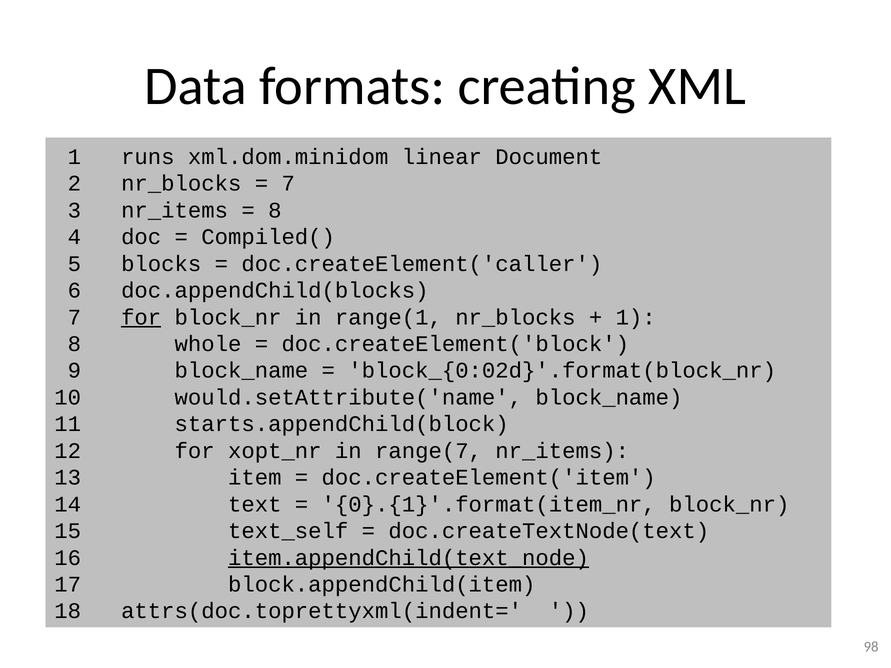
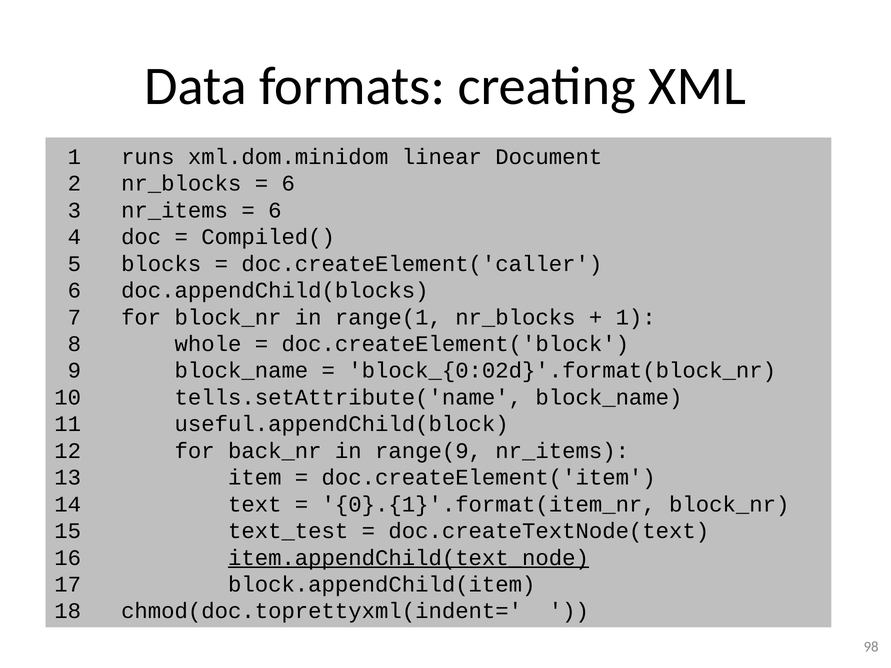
7 at (288, 184): 7 -> 6
8 at (275, 210): 8 -> 6
for at (141, 317) underline: present -> none
would.setAttribute('name: would.setAttribute('name -> tells.setAttribute('name
starts.appendChild(block: starts.appendChild(block -> useful.appendChild(block
xopt_nr: xopt_nr -> back_nr
range(7: range(7 -> range(9
text_self: text_self -> text_test
attrs(doc.toprettyxml(indent=: attrs(doc.toprettyxml(indent= -> chmod(doc.toprettyxml(indent=
